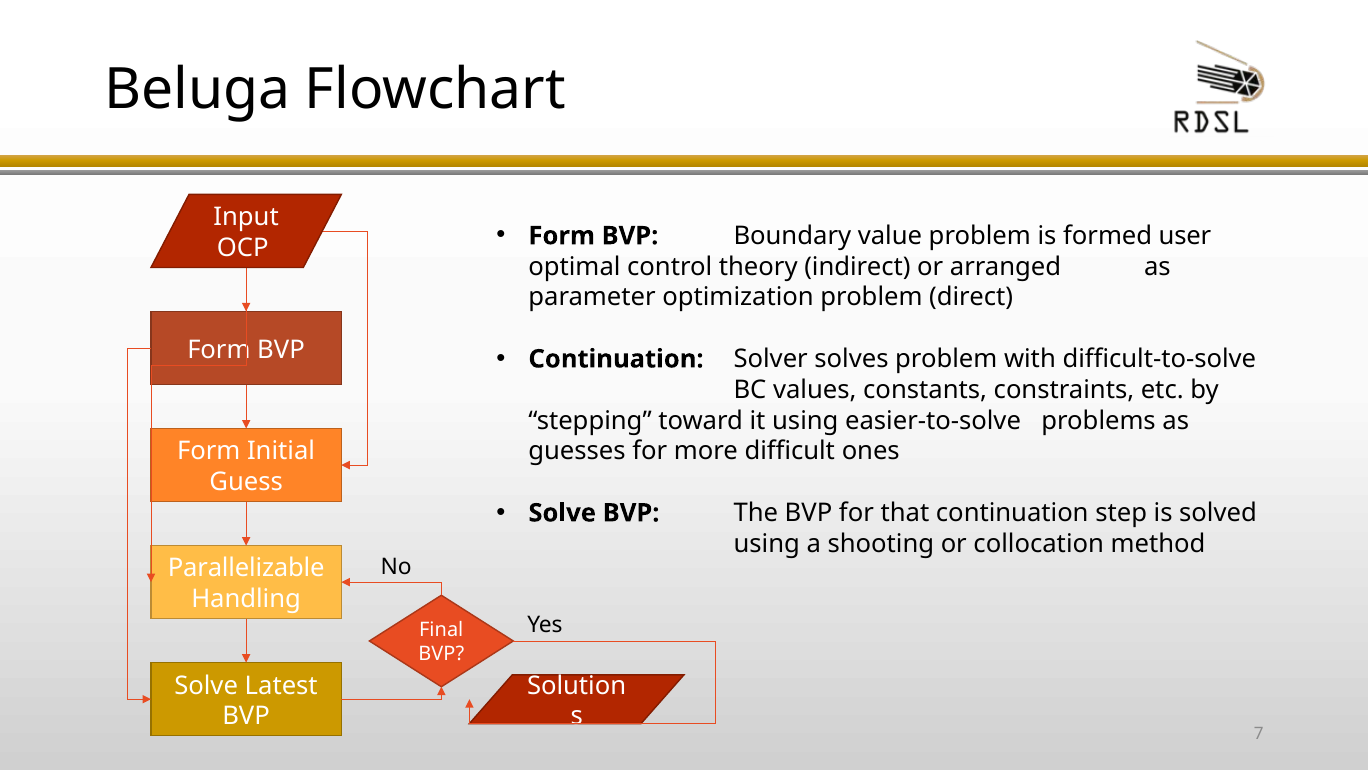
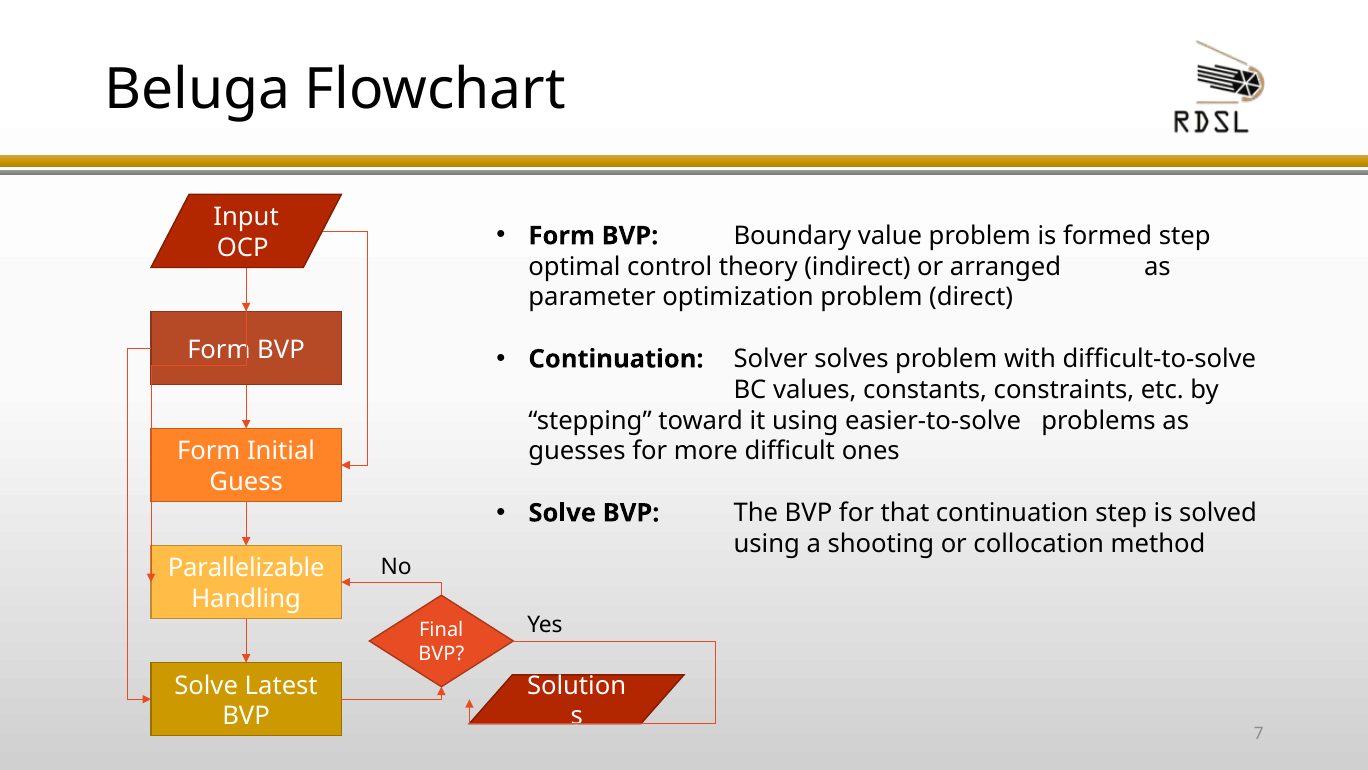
formed user: user -> step
